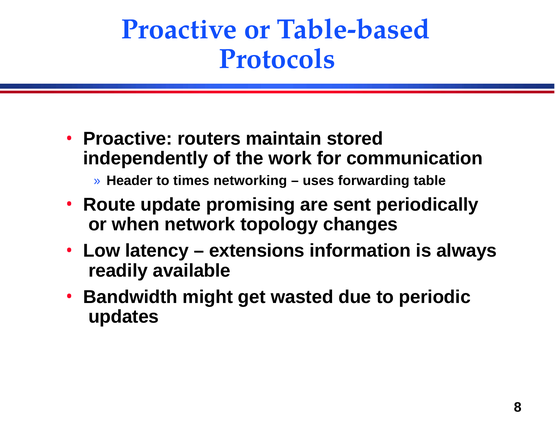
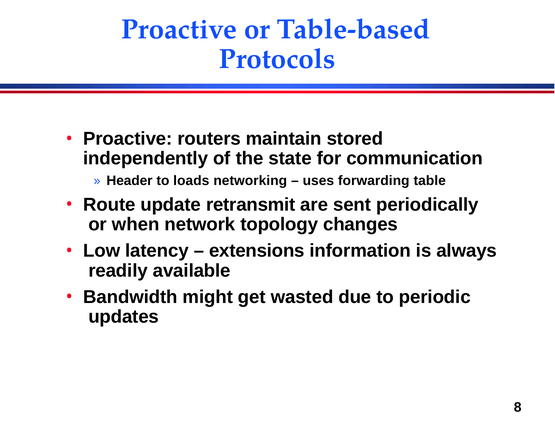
work: work -> state
times: times -> loads
promising: promising -> retransmit
